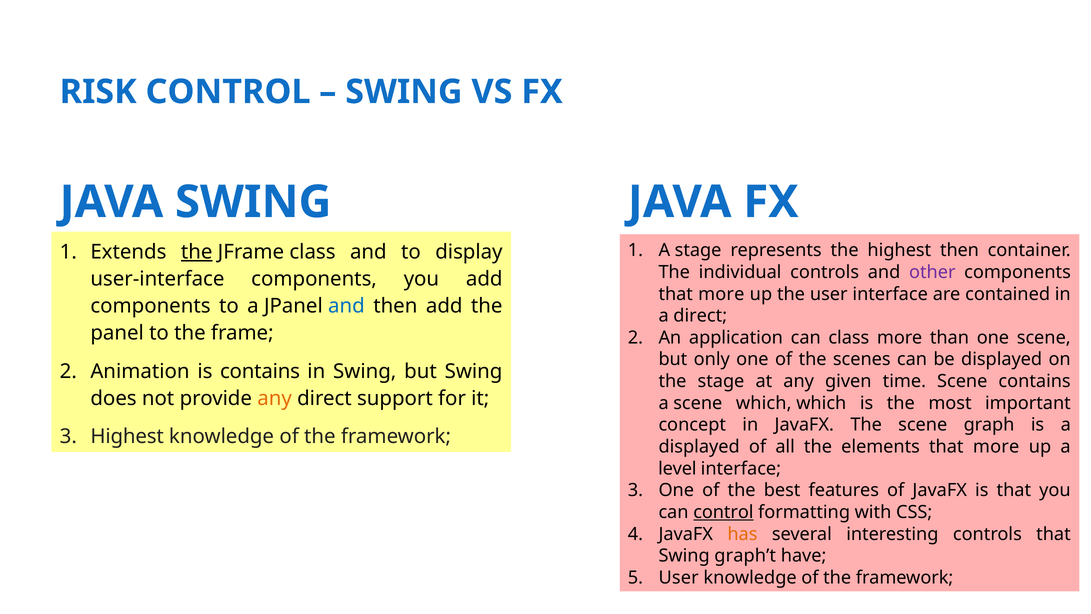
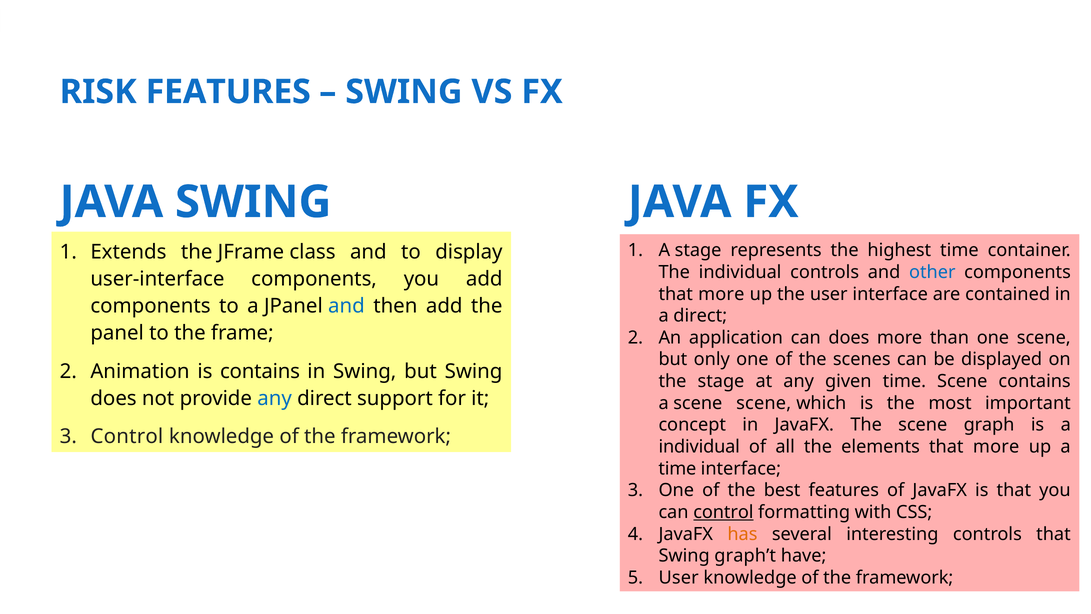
RISK CONTROL: CONTROL -> FEATURES
highest then: then -> time
the at (197, 252) underline: present -> none
other colour: purple -> blue
can class: class -> does
any at (275, 398) colour: orange -> blue
scene which: which -> scene
Highest at (127, 436): Highest -> Control
displayed at (699, 447): displayed -> individual
level at (677, 468): level -> time
